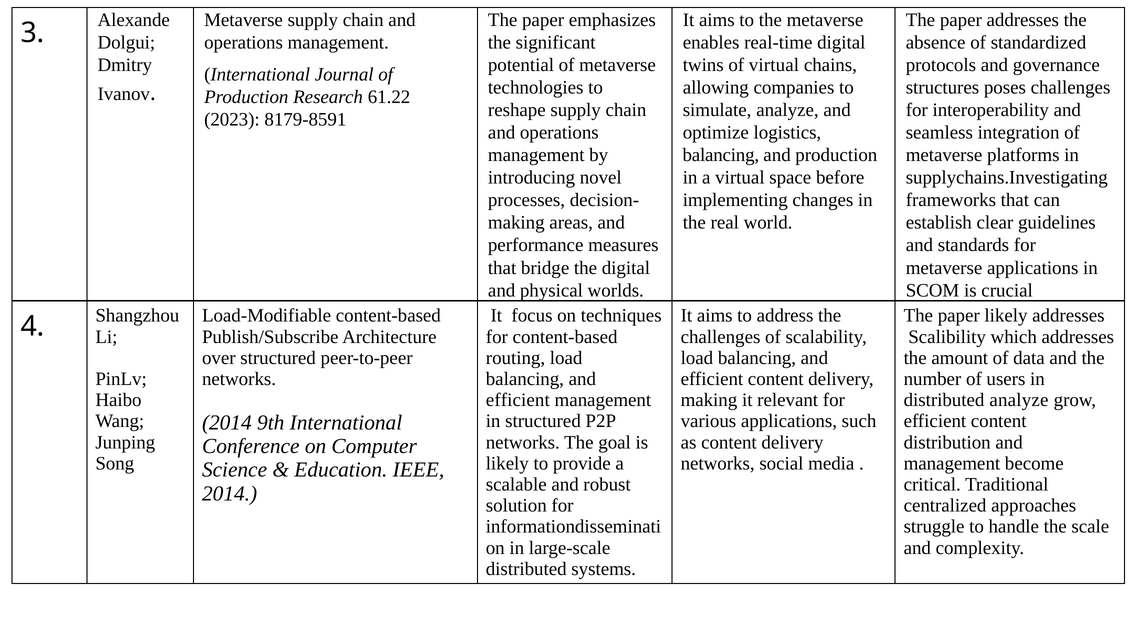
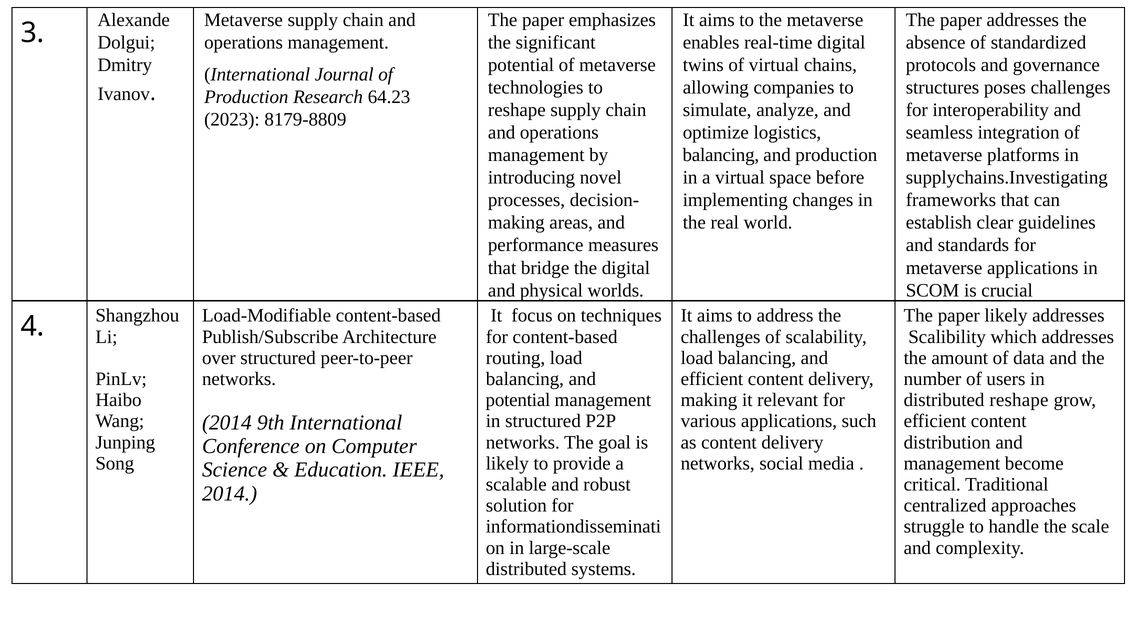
61.22: 61.22 -> 64.23
8179-8591: 8179-8591 -> 8179-8809
efficient at (518, 400): efficient -> potential
distributed analyze: analyze -> reshape
